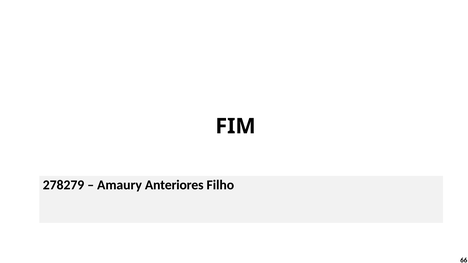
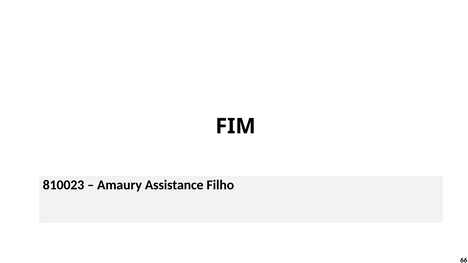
278279: 278279 -> 810023
Anteriores: Anteriores -> Assistance
